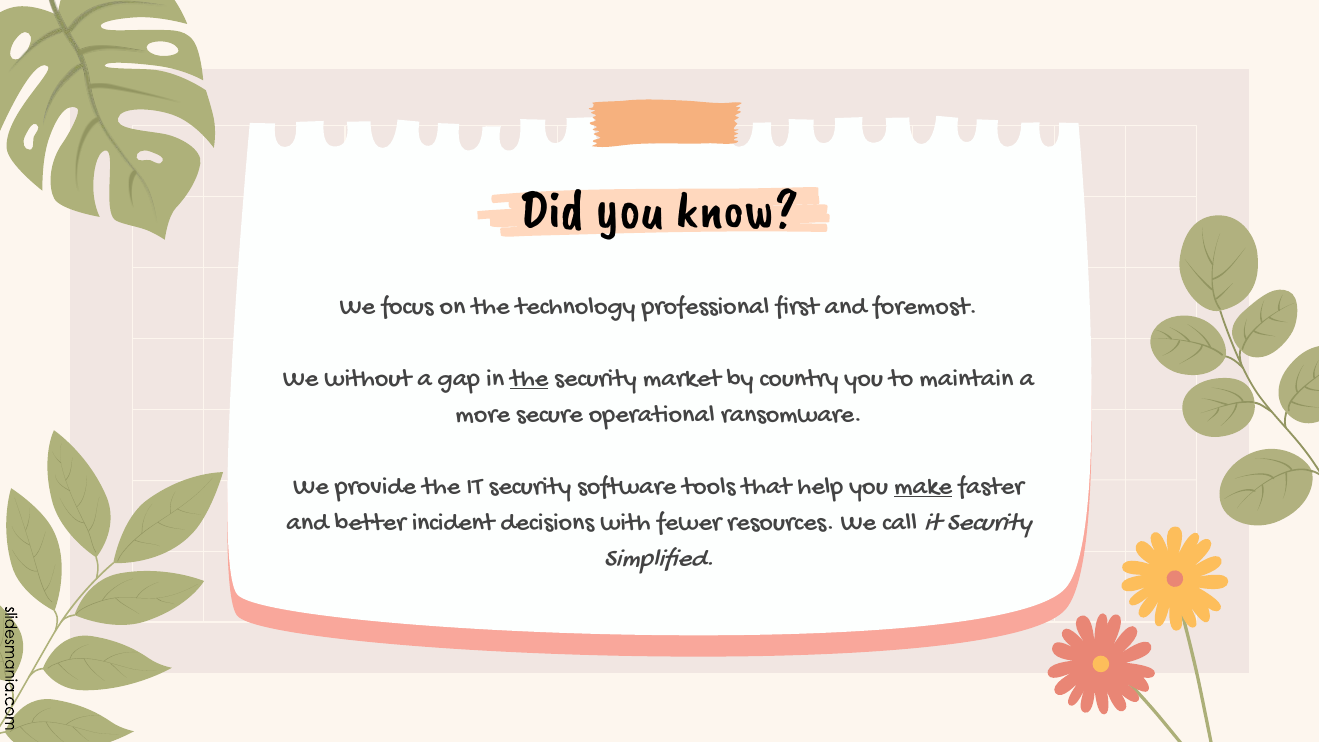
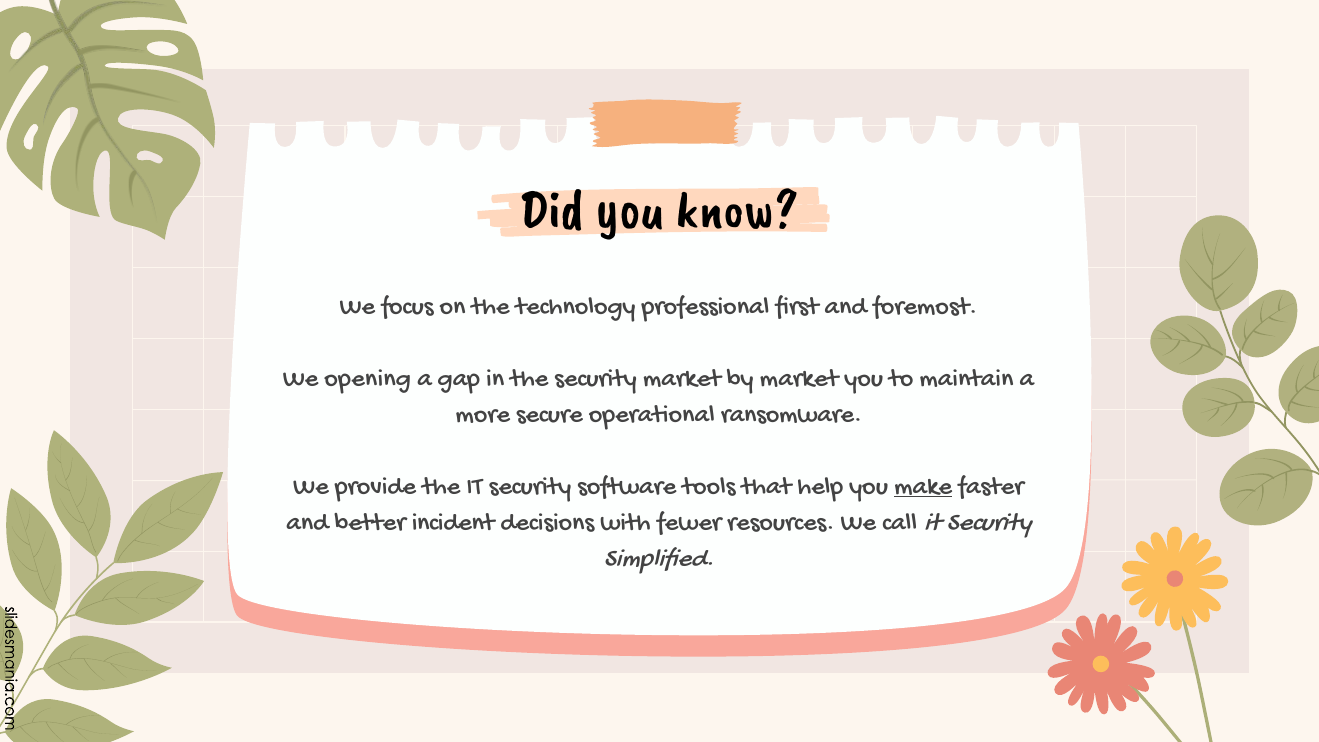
without: without -> opening
the at (529, 377) underline: present -> none
by country: country -> market
